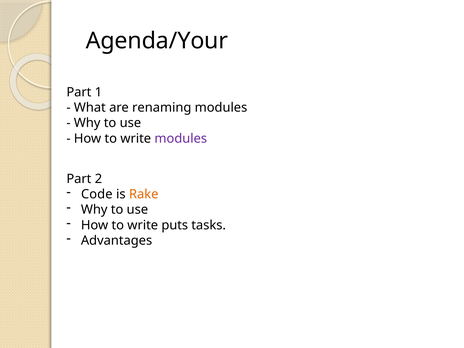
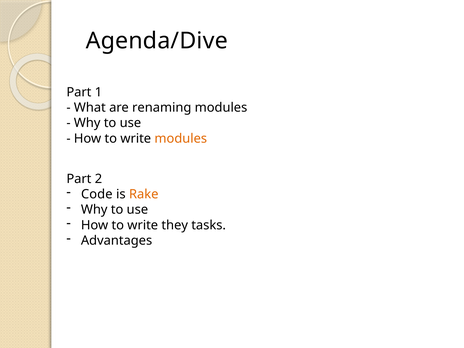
Agenda/Your: Agenda/Your -> Agenda/Dive
modules at (181, 139) colour: purple -> orange
puts: puts -> they
